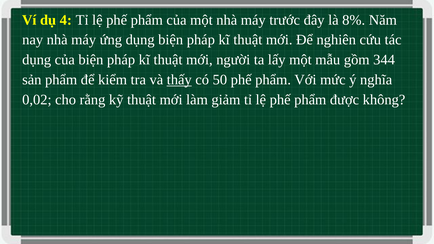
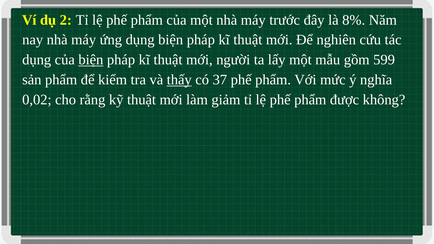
4: 4 -> 2
biện at (91, 60) underline: none -> present
344: 344 -> 599
50: 50 -> 37
